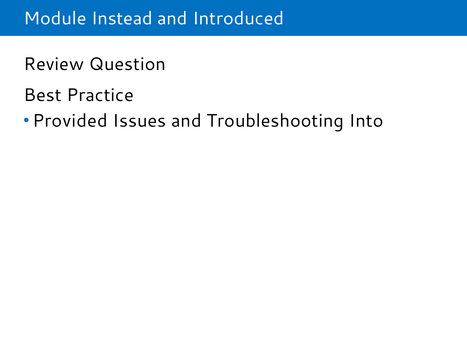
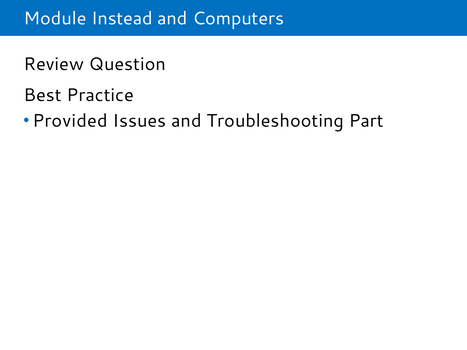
Introduced: Introduced -> Computers
Into: Into -> Part
